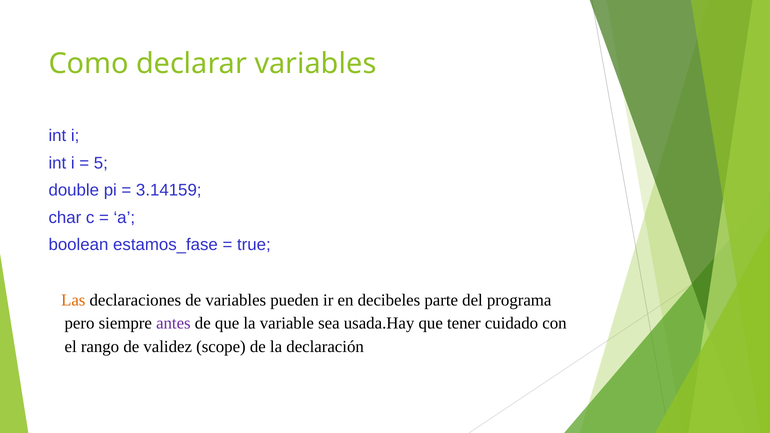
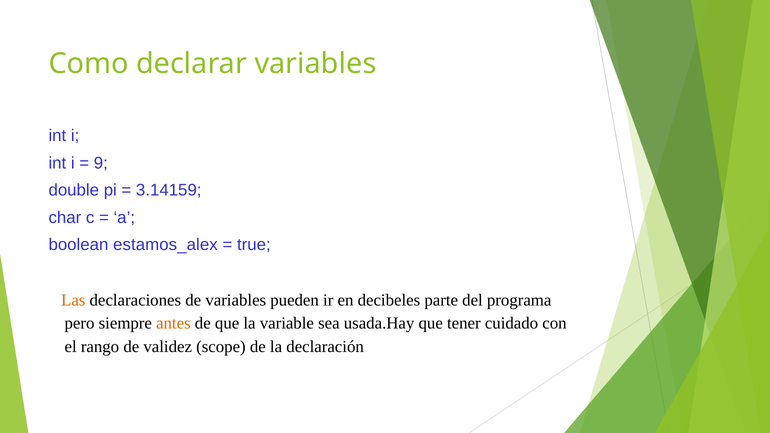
5: 5 -> 9
estamos_fase: estamos_fase -> estamos_alex
antes colour: purple -> orange
